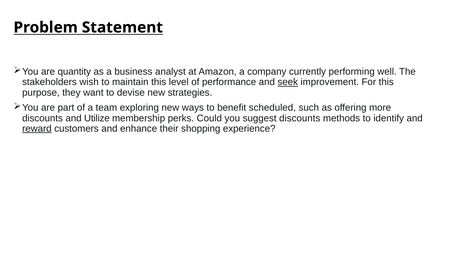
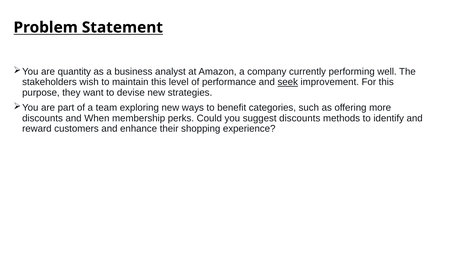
scheduled: scheduled -> categories
Utilize: Utilize -> When
reward underline: present -> none
